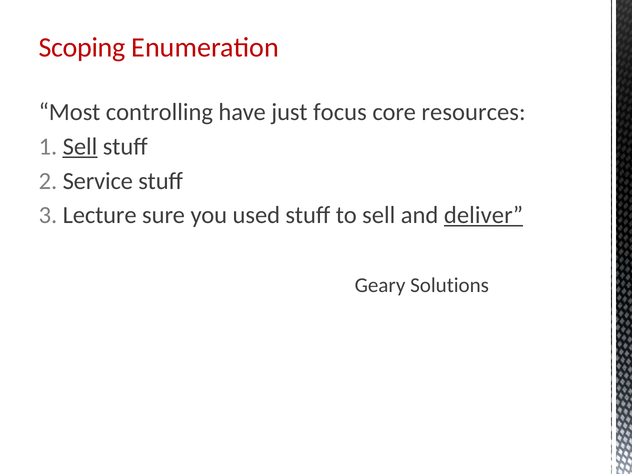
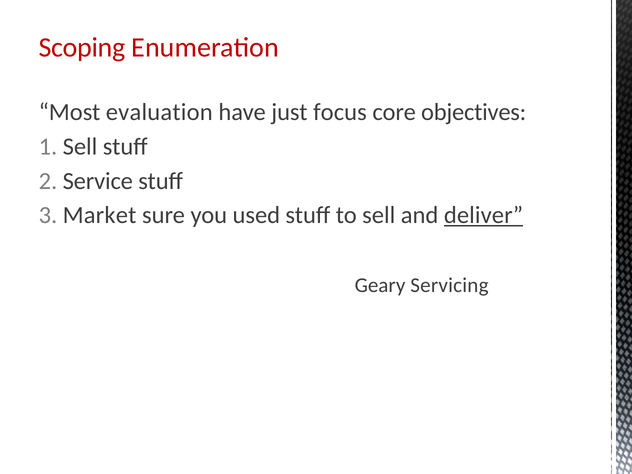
controlling: controlling -> evaluation
resources: resources -> objectives
Sell at (80, 147) underline: present -> none
Lecture: Lecture -> Market
Solutions: Solutions -> Servicing
